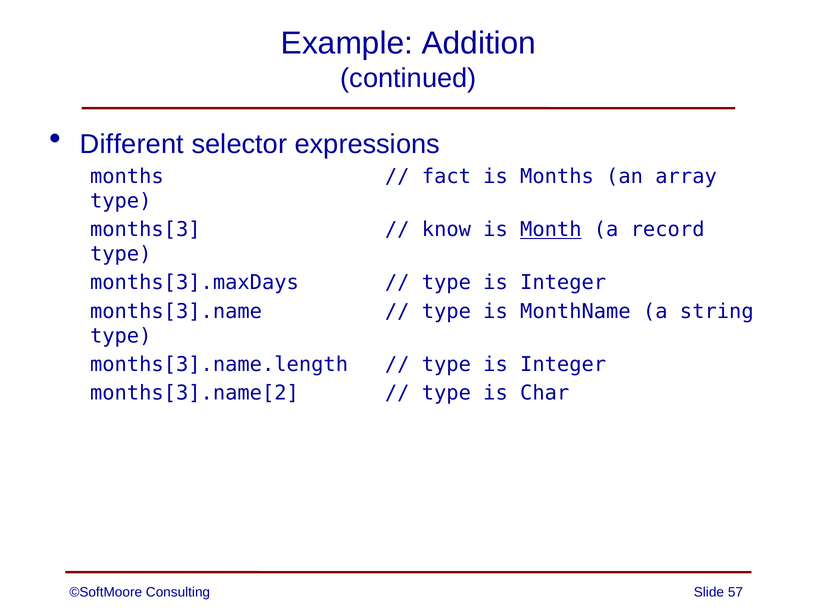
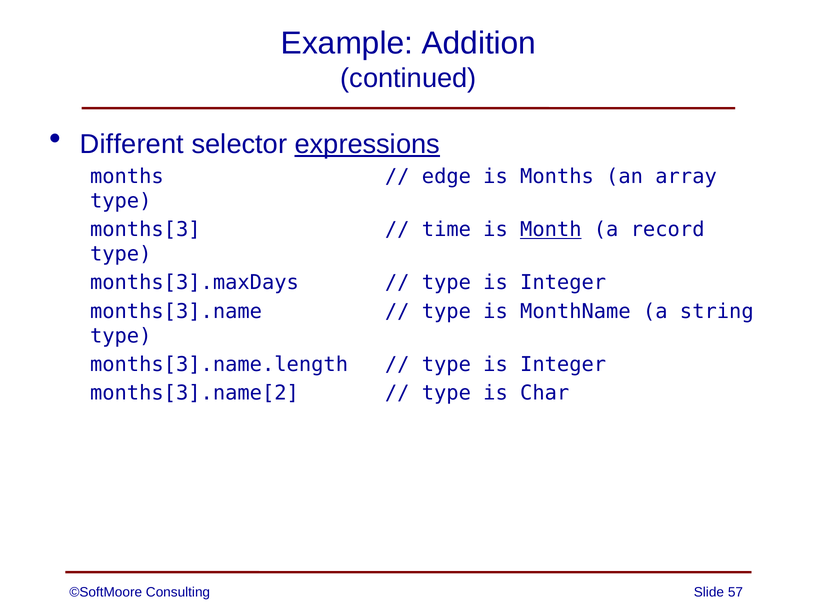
expressions underline: none -> present
fact: fact -> edge
know: know -> time
